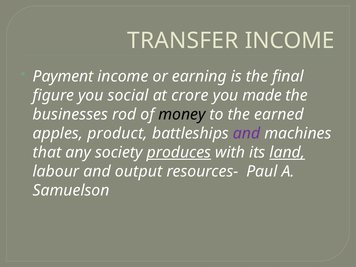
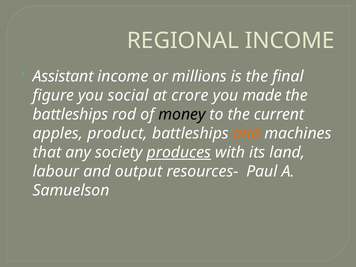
TRANSFER: TRANSFER -> REGIONAL
Payment: Payment -> Assistant
earning: earning -> millions
businesses at (70, 114): businesses -> battleships
earned: earned -> current
and at (247, 133) colour: purple -> orange
land underline: present -> none
